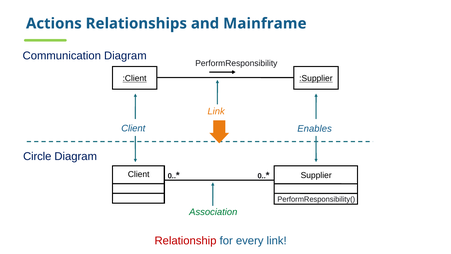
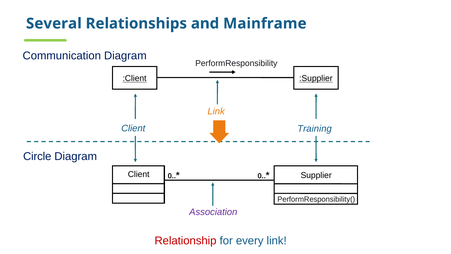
Actions: Actions -> Several
Enables: Enables -> Training
Association colour: green -> purple
